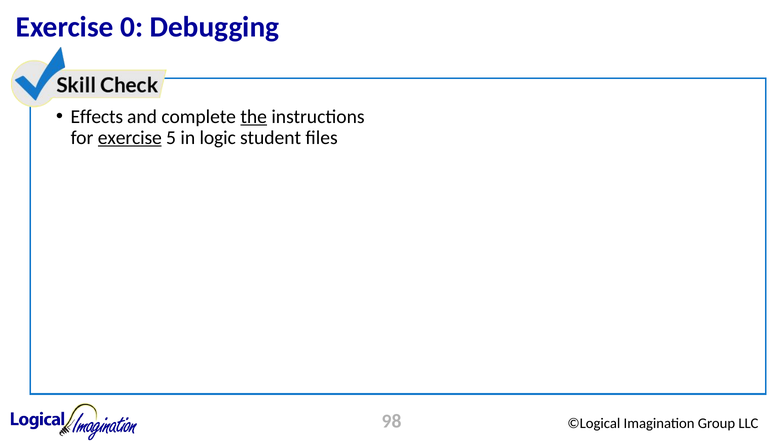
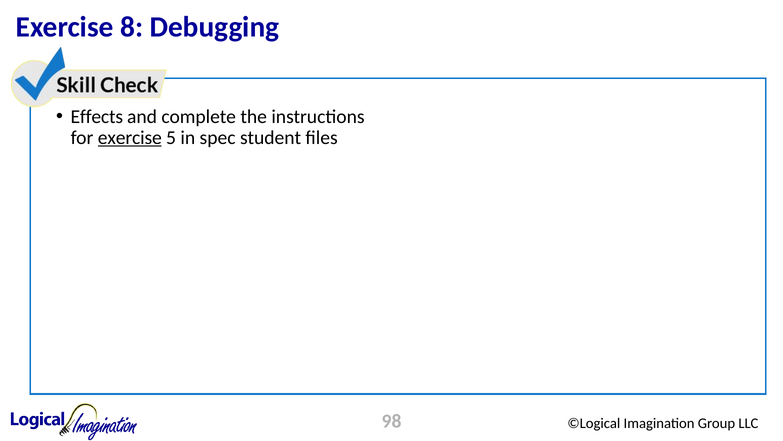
0: 0 -> 8
the underline: present -> none
logic: logic -> spec
